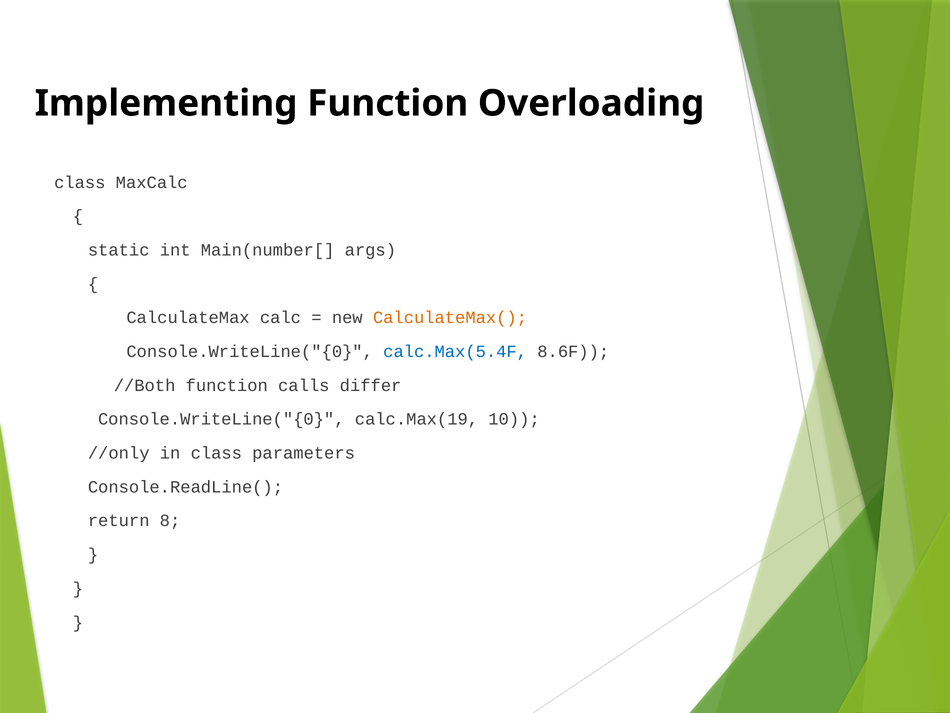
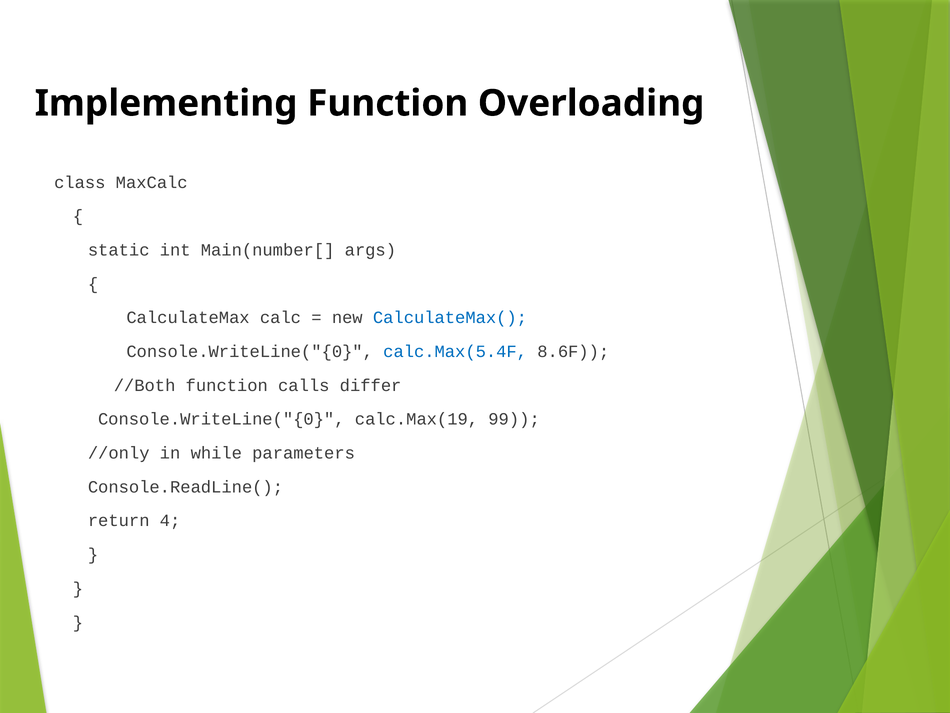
CalculateMax( colour: orange -> blue
10: 10 -> 99
in class: class -> while
8: 8 -> 4
